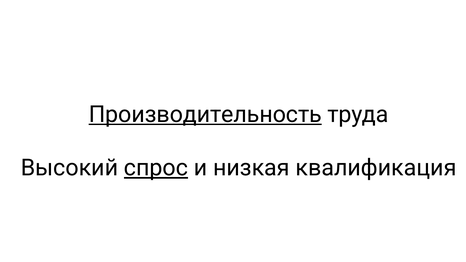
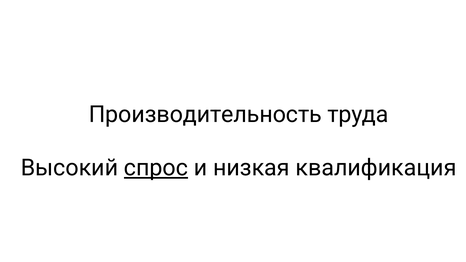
Производительность underline: present -> none
